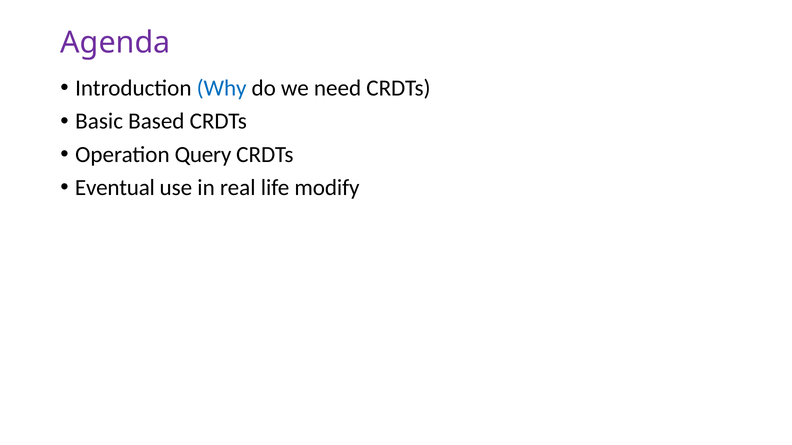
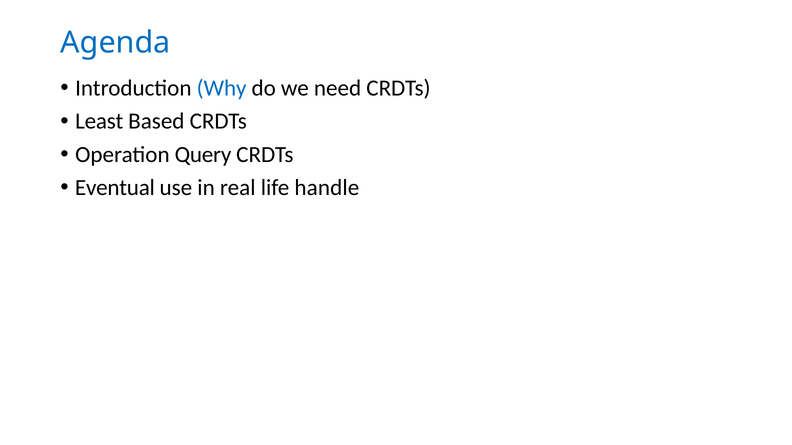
Agenda colour: purple -> blue
Basic: Basic -> Least
modify: modify -> handle
